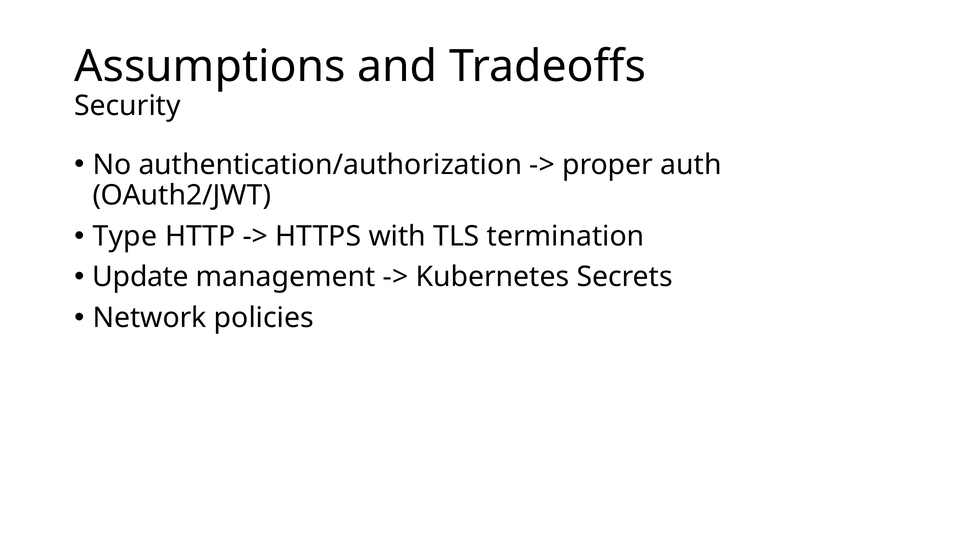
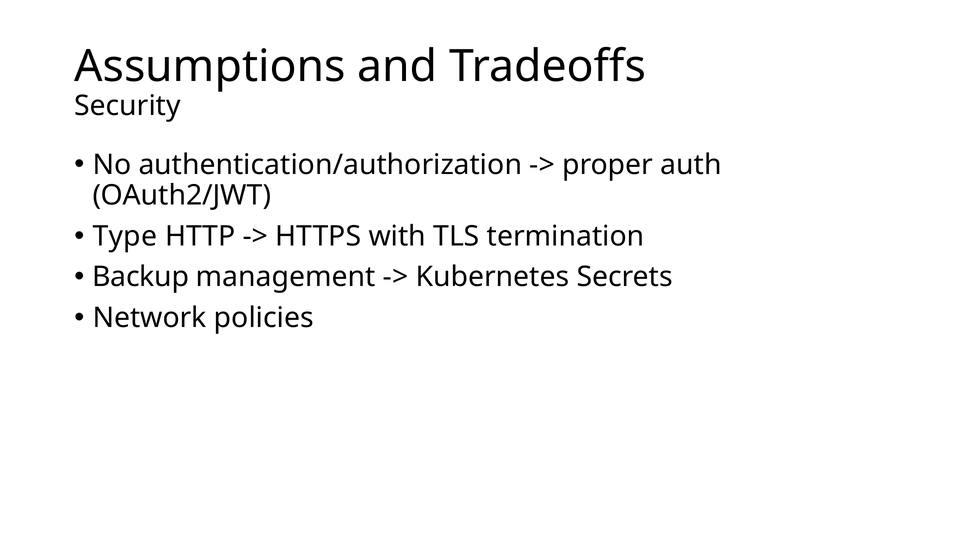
Update: Update -> Backup
